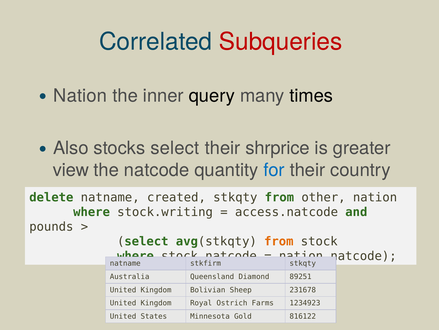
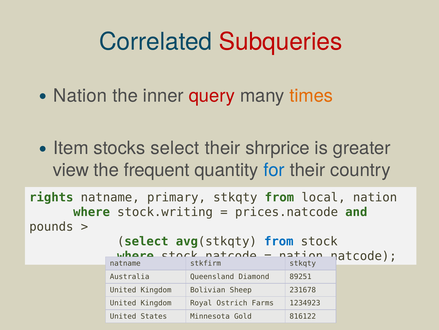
query colour: black -> red
times colour: black -> orange
Also: Also -> Item
natcode: natcode -> frequent
delete: delete -> rights
created: created -> primary
other: other -> local
access.natcode: access.natcode -> prices.natcode
from at (279, 241) colour: orange -> blue
